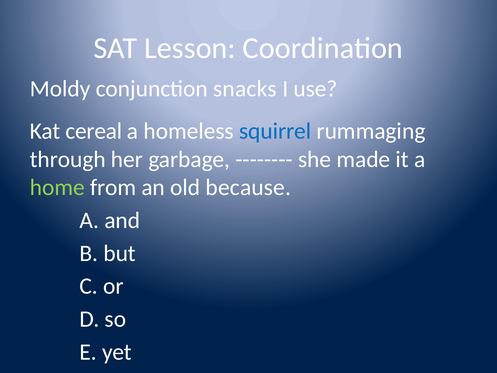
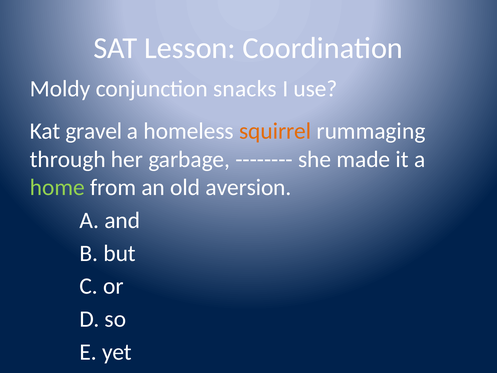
cereal: cereal -> gravel
squirrel colour: blue -> orange
because: because -> aversion
